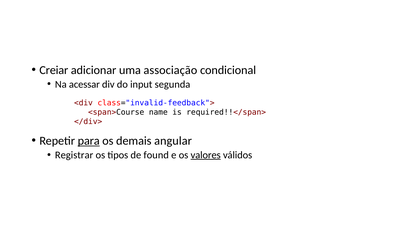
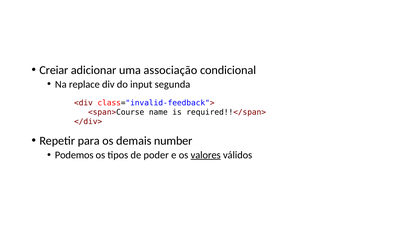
acessar: acessar -> replace
para underline: present -> none
angular: angular -> number
Registrar: Registrar -> Podemos
found: found -> poder
